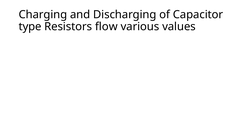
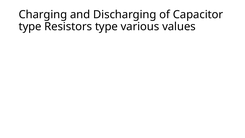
Resistors flow: flow -> type
